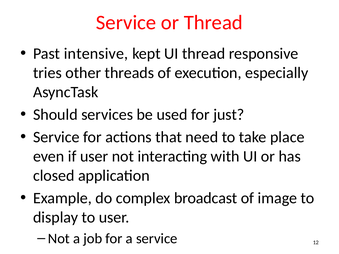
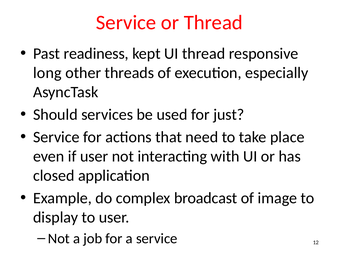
intensive: intensive -> readiness
tries: tries -> long
